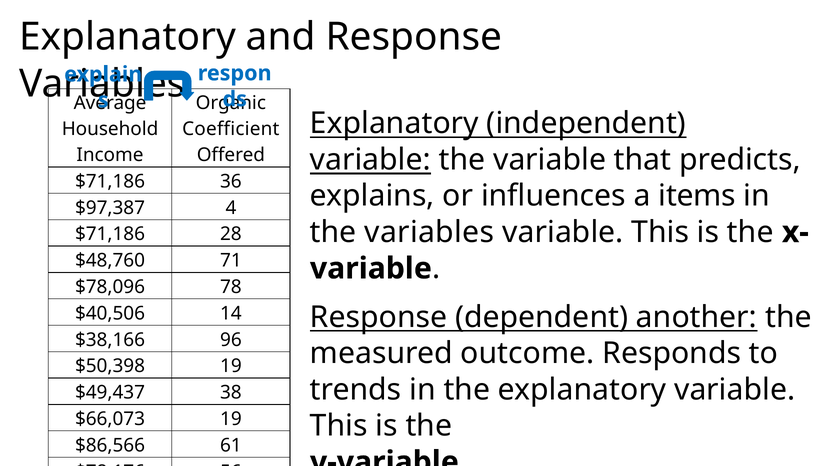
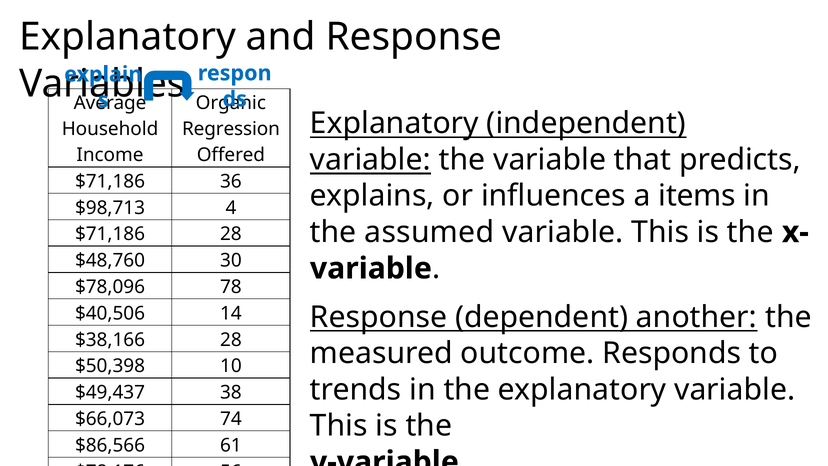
Coefficient: Coefficient -> Regression
$97,387: $97,387 -> $98,713
the variables: variables -> assumed
71: 71 -> 30
$38,166 96: 96 -> 28
$50,398 19: 19 -> 10
$66,073 19: 19 -> 74
